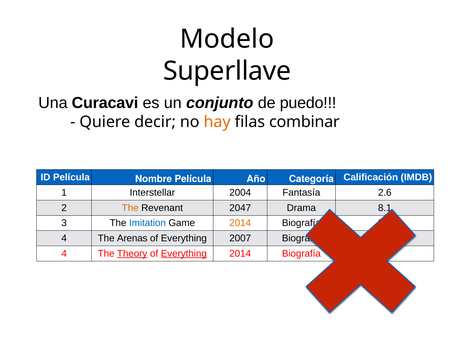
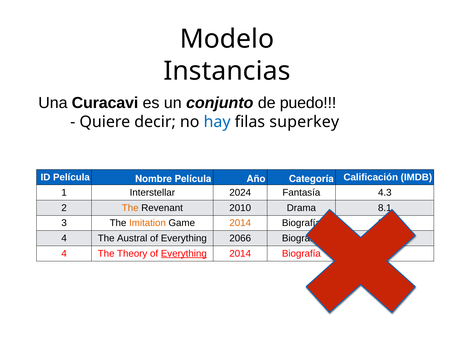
Superllave: Superllave -> Instancias
hay colour: orange -> blue
combinar: combinar -> superkey
2004: 2004 -> 2024
2.6: 2.6 -> 4.3
2047: 2047 -> 2010
Imitation colour: blue -> orange
Arenas: Arenas -> Austral
2007: 2007 -> 2066
Theory underline: present -> none
